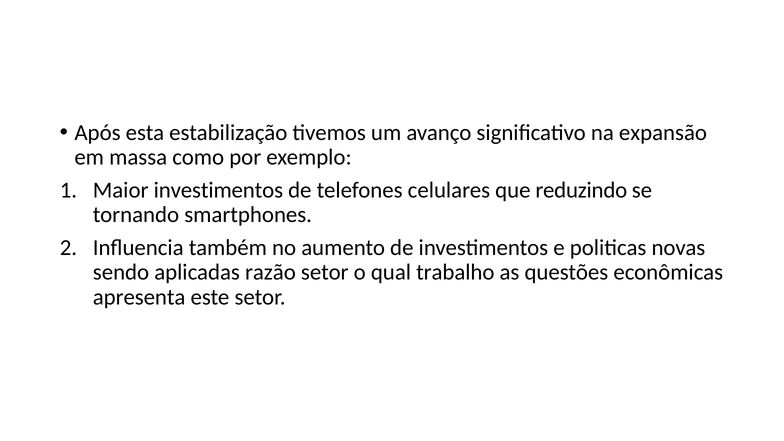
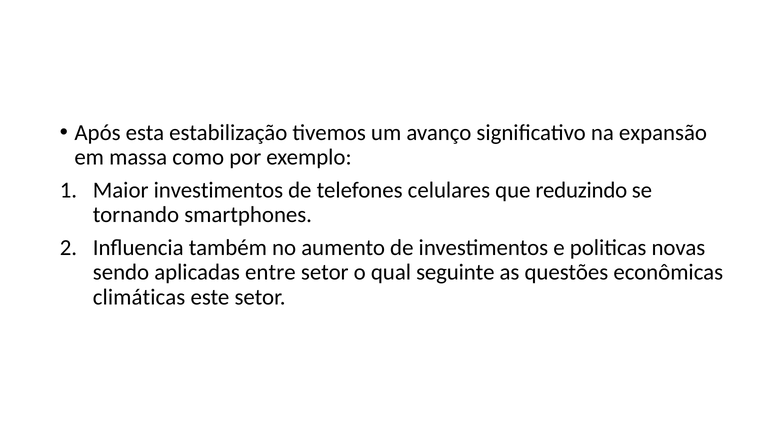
razão: razão -> entre
trabalho: trabalho -> seguinte
apresenta: apresenta -> climáticas
